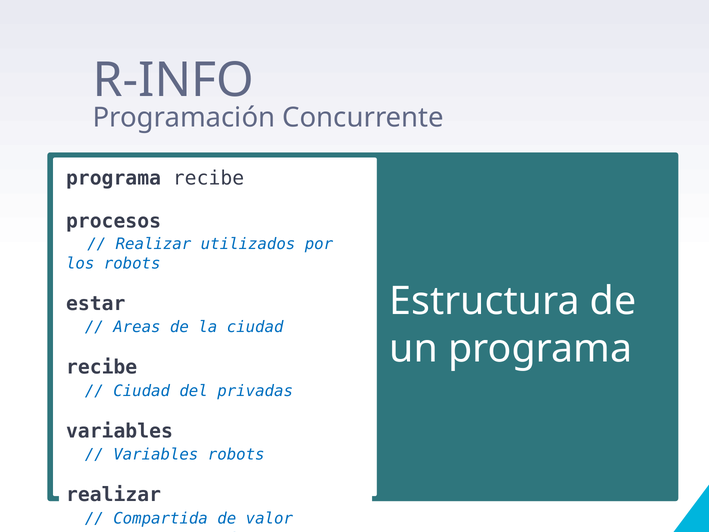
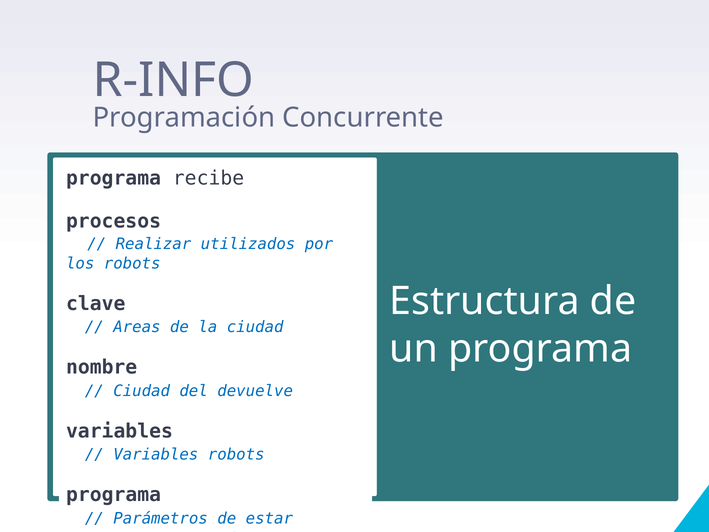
estar: estar -> clave
recibe at (102, 367): recibe -> nombre
privadas: privadas -> devuelve
realizar at (114, 495): realizar -> programa
Compartida: Compartida -> Parámetros
valor: valor -> estar
